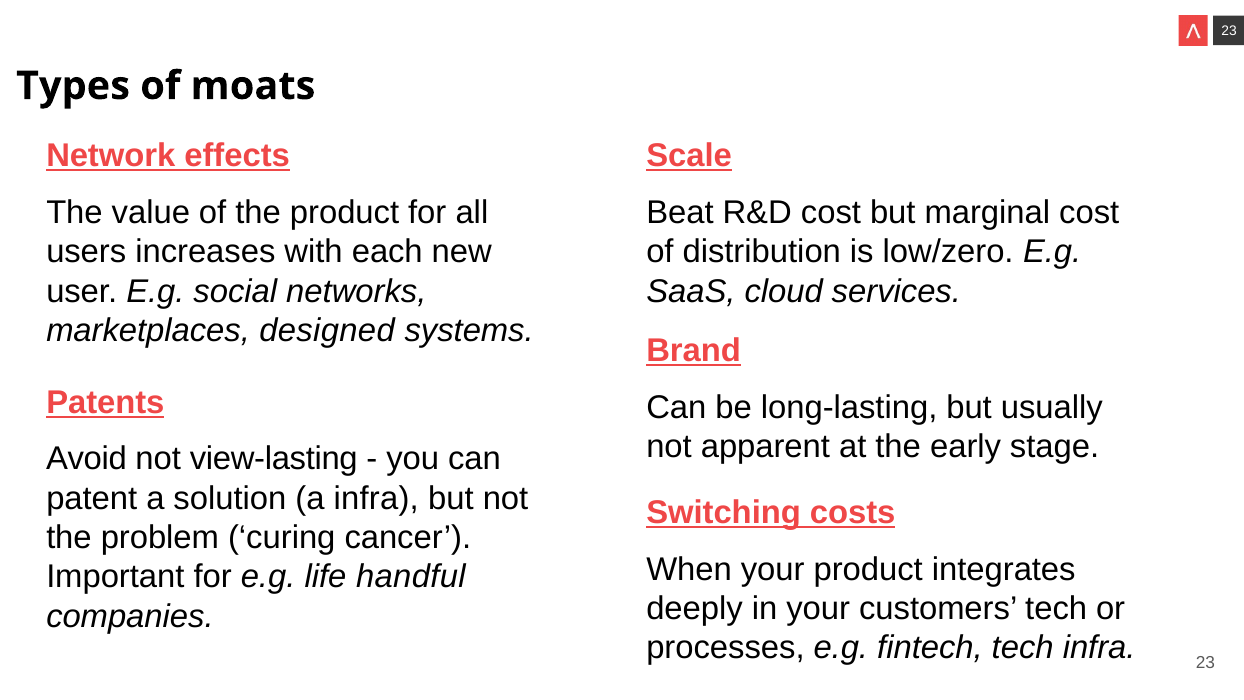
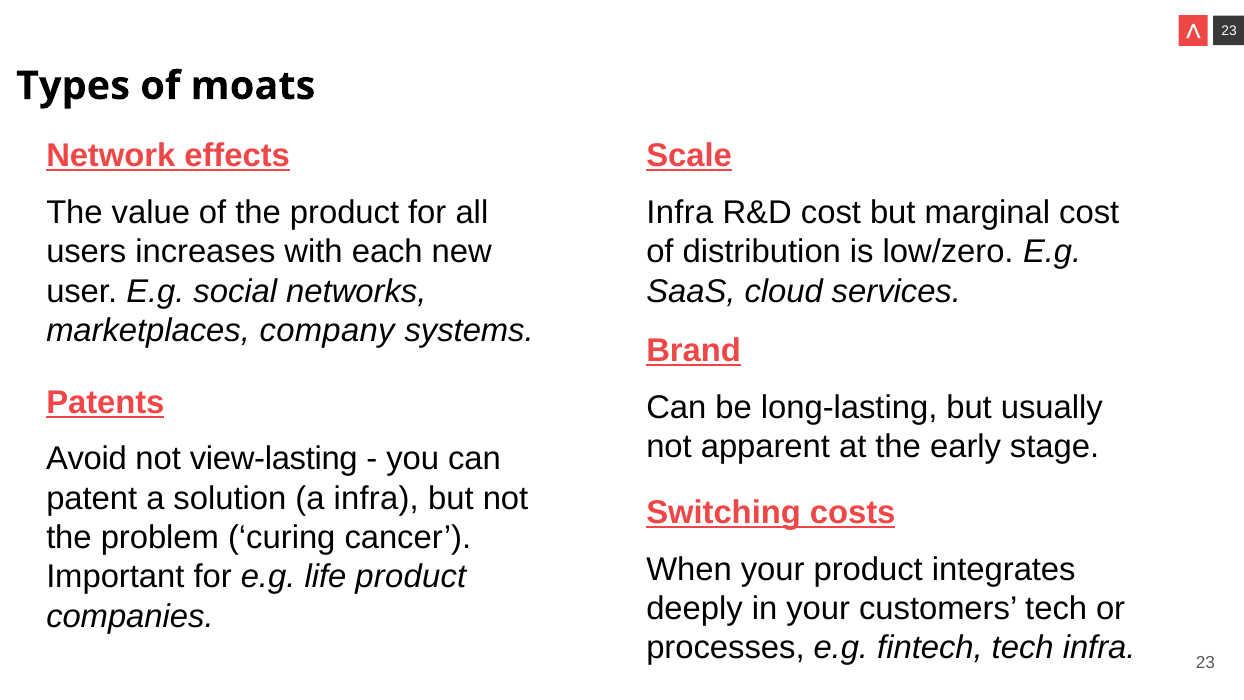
Beat at (680, 212): Beat -> Infra
designed: designed -> company
life handful: handful -> product
